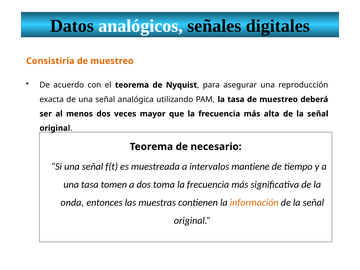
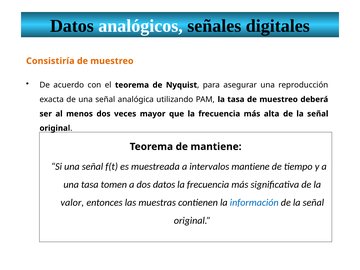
de necesario: necesario -> mantiene
dos toma: toma -> datos
onda: onda -> valor
información colour: orange -> blue
